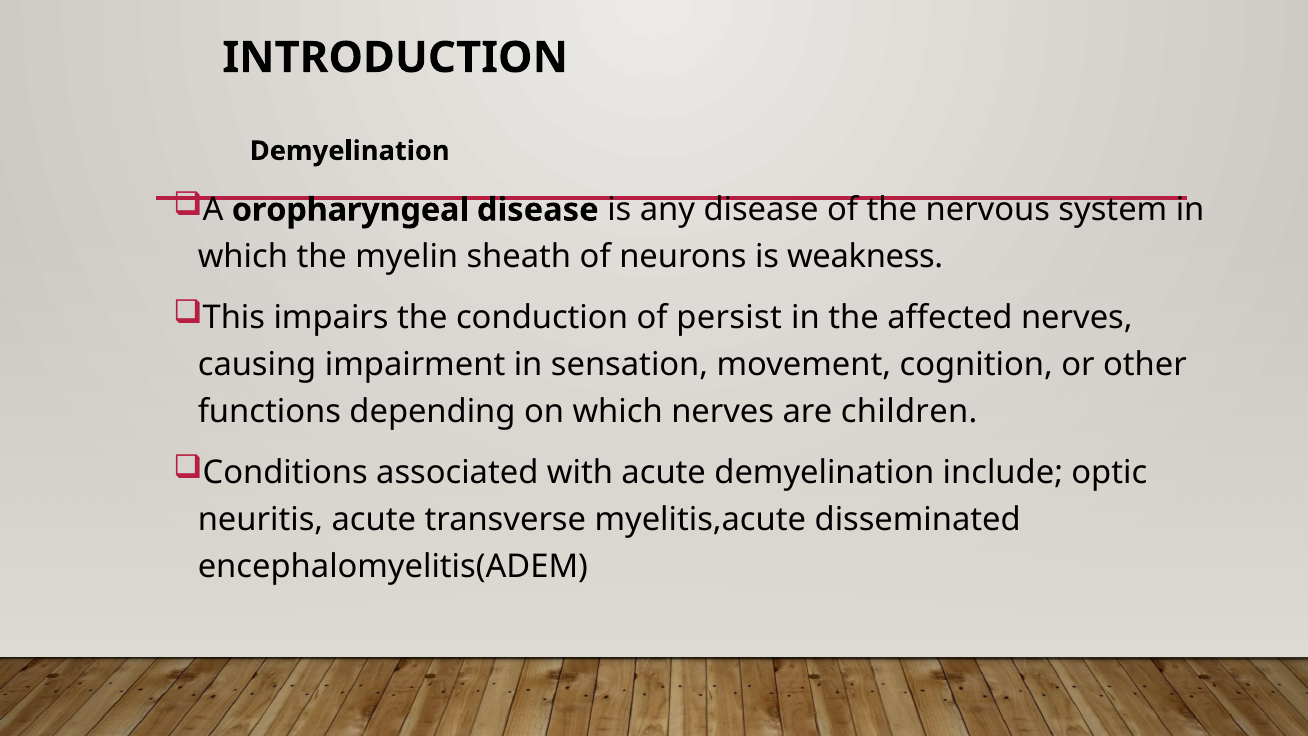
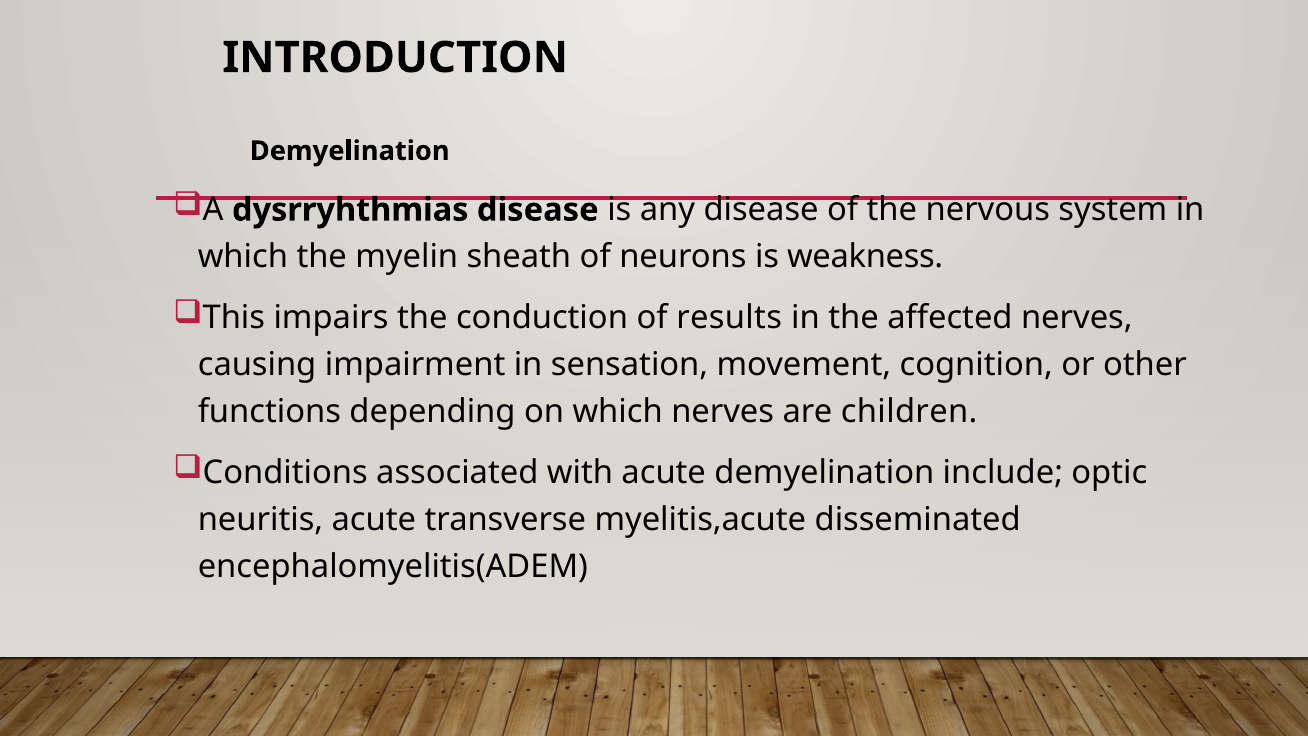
oropharyngeal: oropharyngeal -> dysrryhthmias
persist: persist -> results
